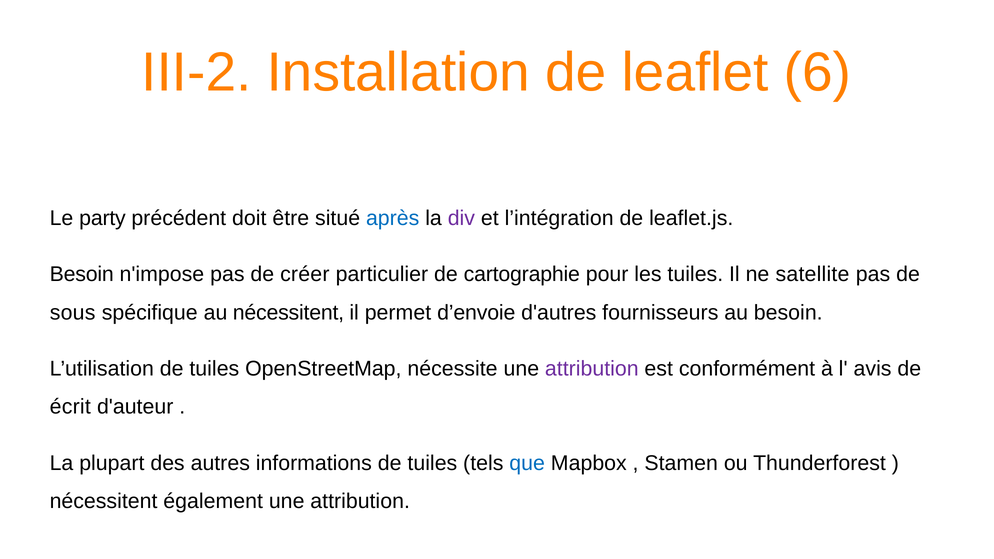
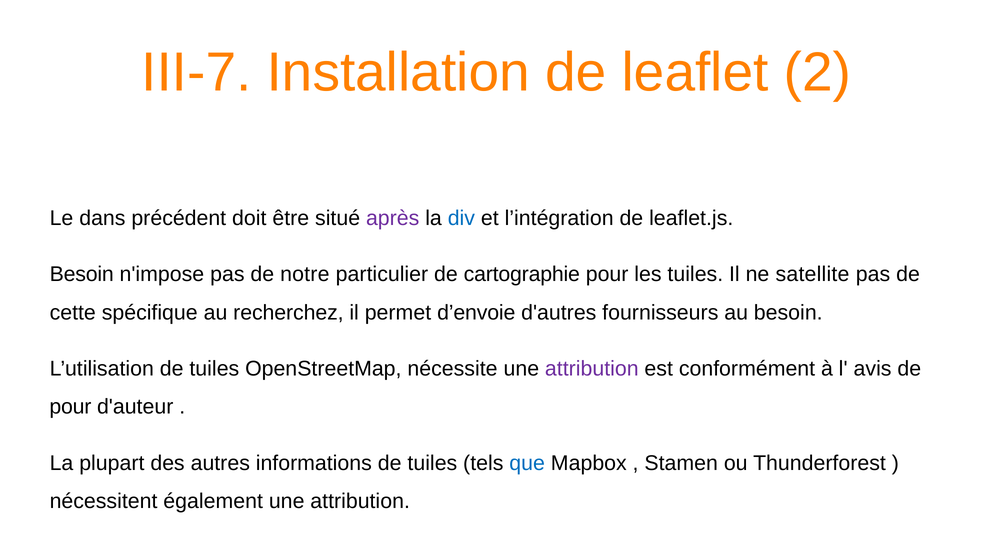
III-2: III-2 -> III-7
6: 6 -> 2
party: party -> dans
après colour: blue -> purple
div colour: purple -> blue
créer: créer -> notre
sous: sous -> cette
au nécessitent: nécessitent -> recherchez
écrit at (70, 407): écrit -> pour
